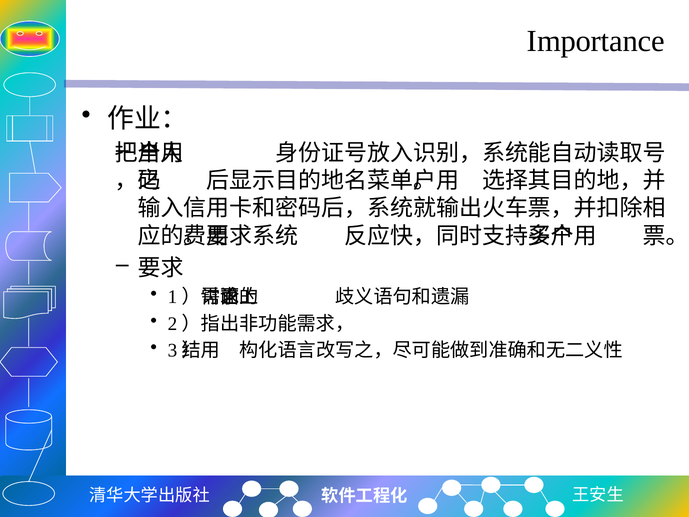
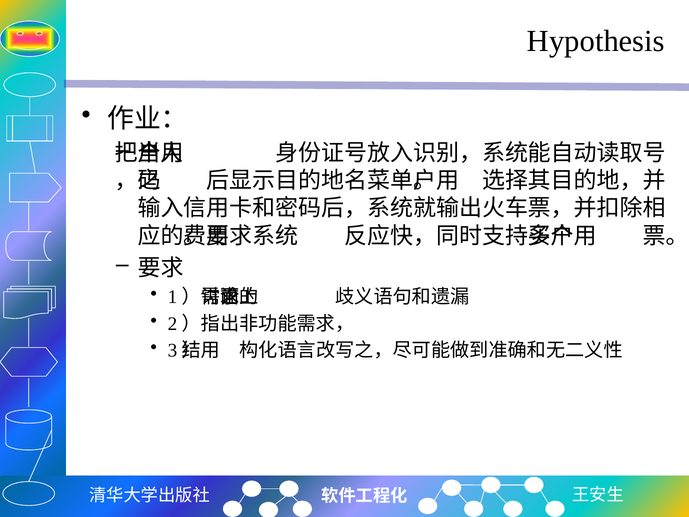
Importance: Importance -> Hypothesis
